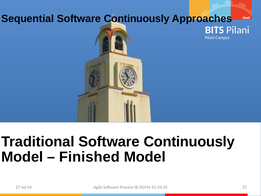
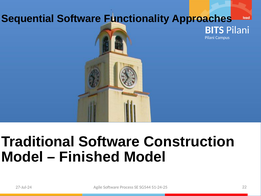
Continuously at (137, 19): Continuously -> Functionality
Traditional Software Continuously: Continuously -> Construction
